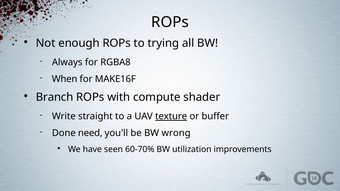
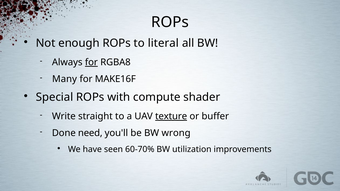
trying: trying -> literal
for at (91, 62) underline: none -> present
When: When -> Many
Branch: Branch -> Special
